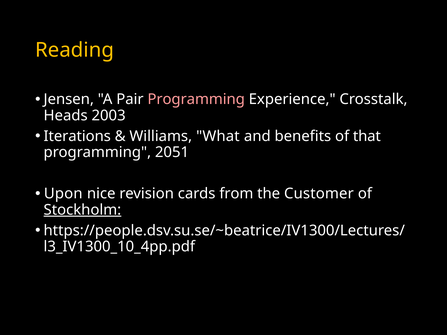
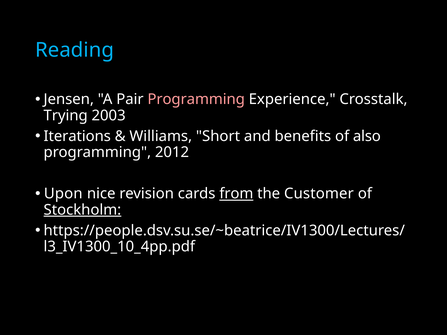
Reading colour: yellow -> light blue
Heads: Heads -> Trying
What: What -> Short
that: that -> also
2051: 2051 -> 2012
from underline: none -> present
